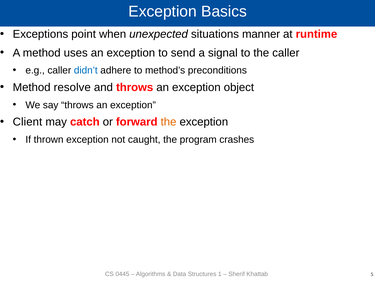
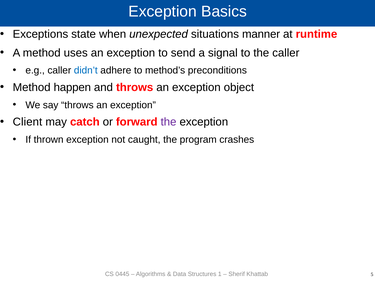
point: point -> state
resolve: resolve -> happen
the at (169, 122) colour: orange -> purple
